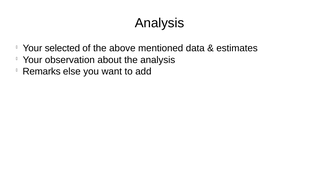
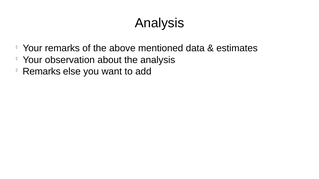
Your selected: selected -> remarks
